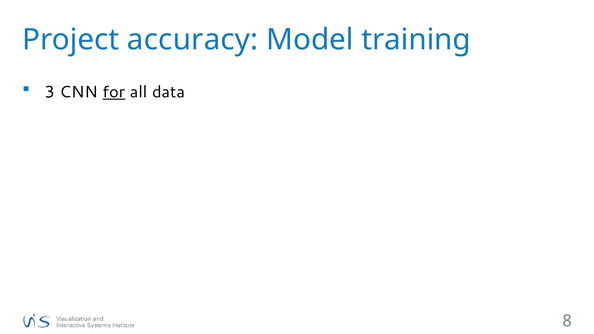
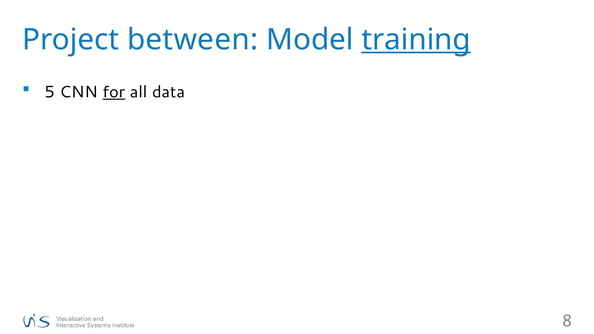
accuracy: accuracy -> between
training underline: none -> present
3: 3 -> 5
